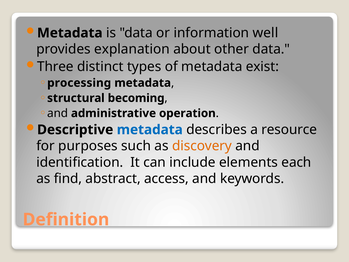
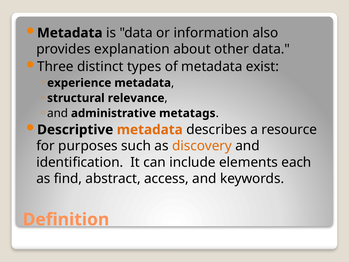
well: well -> also
processing: processing -> experience
becoming: becoming -> relevance
operation: operation -> metatags
metadata at (150, 130) colour: blue -> orange
